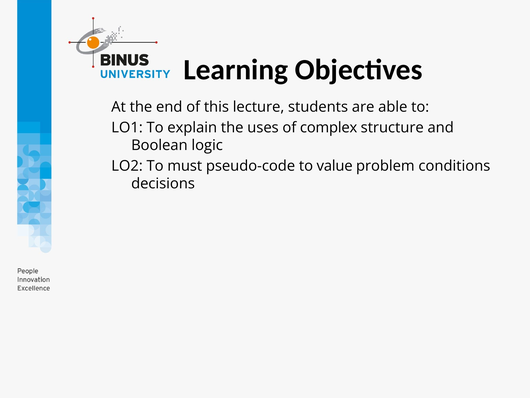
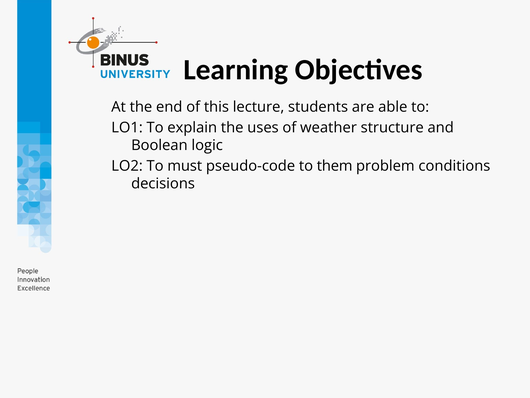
complex: complex -> weather
value: value -> them
